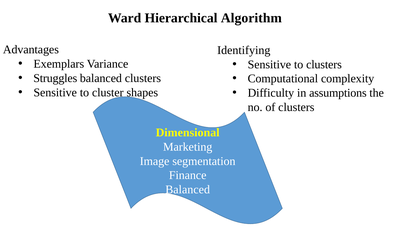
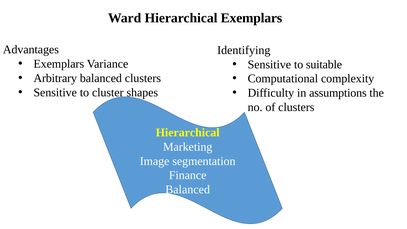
Hierarchical Algorithm: Algorithm -> Exemplars
to clusters: clusters -> suitable
Struggles: Struggles -> Arbitrary
Dimensional at (188, 133): Dimensional -> Hierarchical
